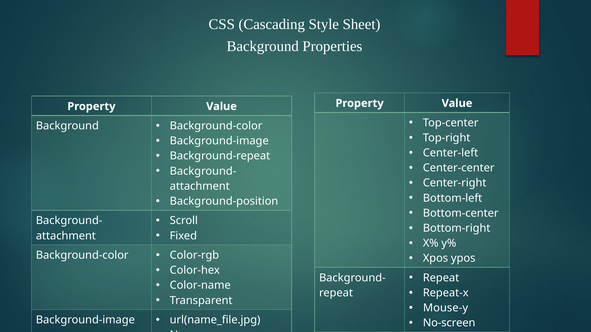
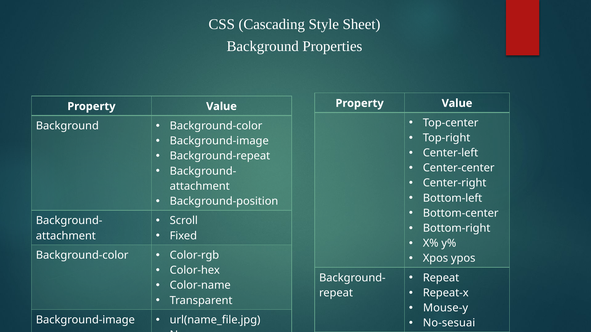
No-screen: No-screen -> No-sesuai
